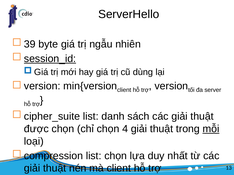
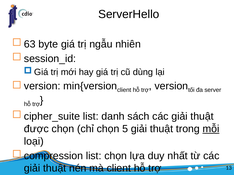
39: 39 -> 63
session_id underline: present -> none
4: 4 -> 5
